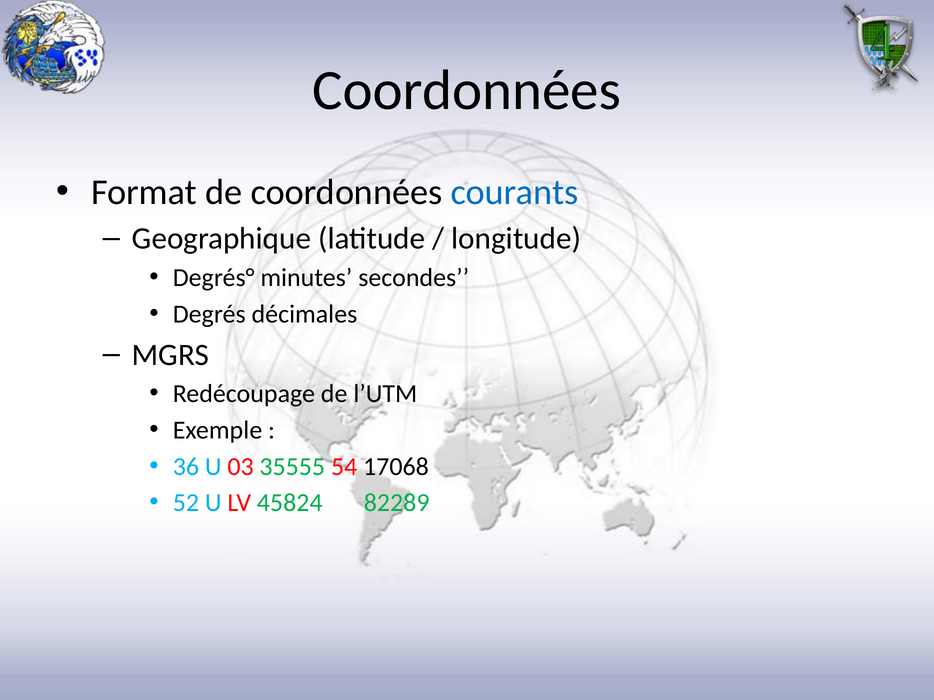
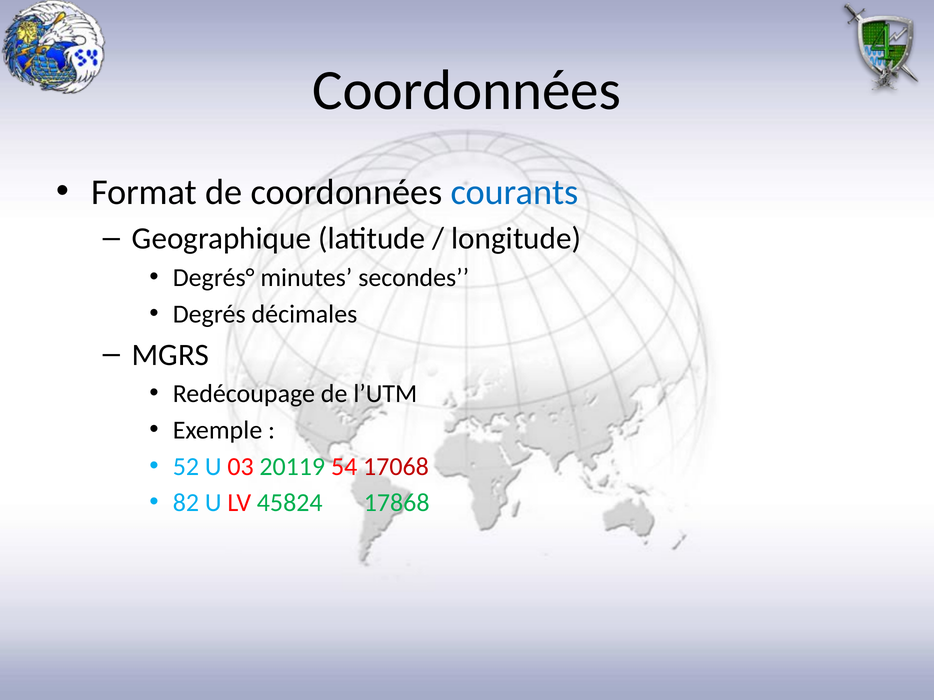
36: 36 -> 52
35555: 35555 -> 20119
17068 colour: black -> red
52: 52 -> 82
82289: 82289 -> 17868
